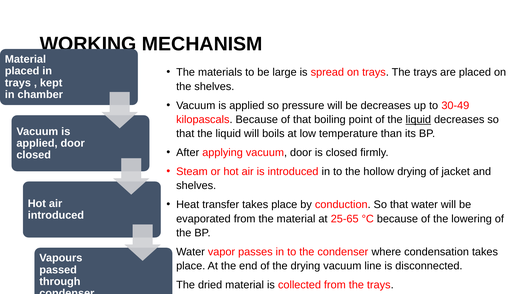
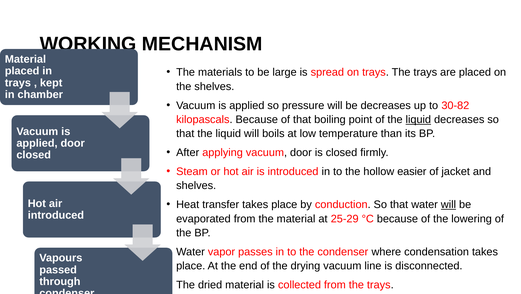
30-49: 30-49 -> 30-82
hollow drying: drying -> easier
will at (448, 205) underline: none -> present
25-65: 25-65 -> 25-29
